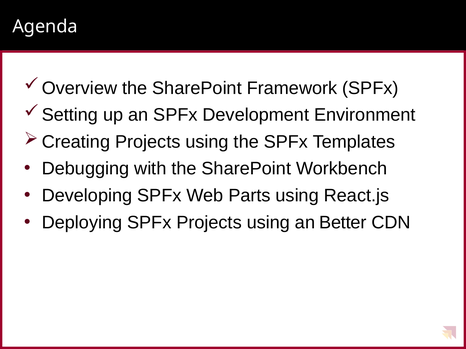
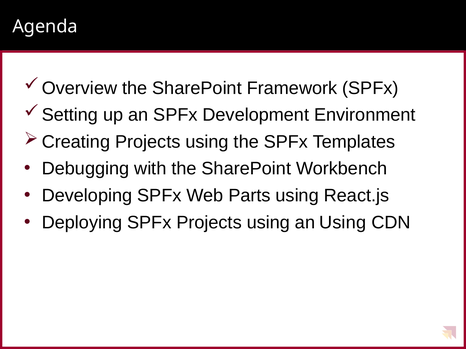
an Better: Better -> Using
